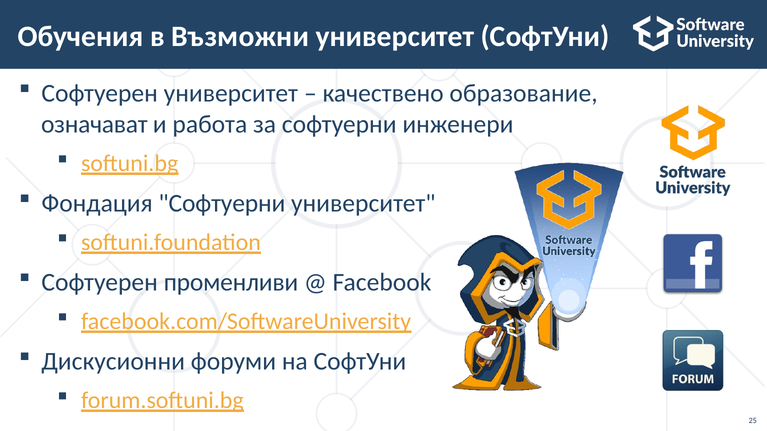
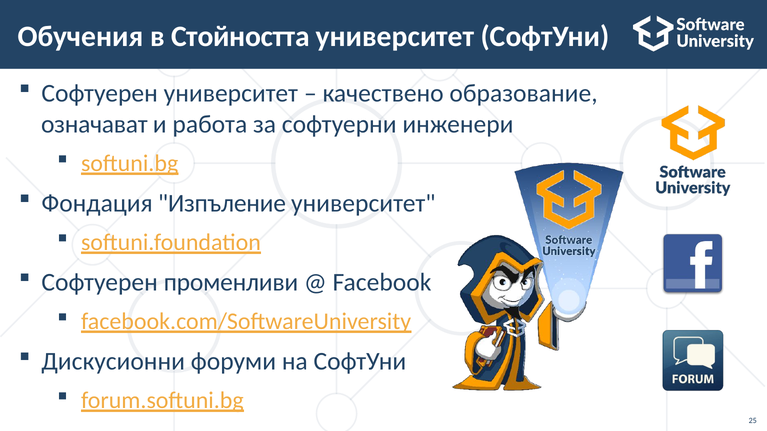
Възможни: Възможни -> Стойността
Фондация Софтуерни: Софтуерни -> Изпъление
